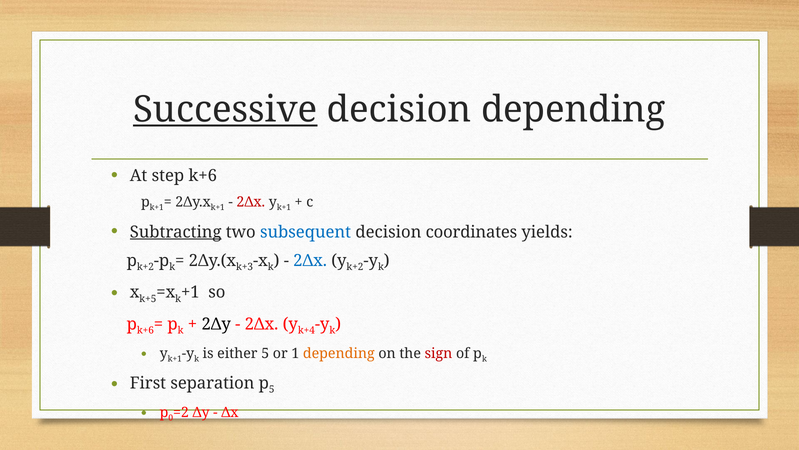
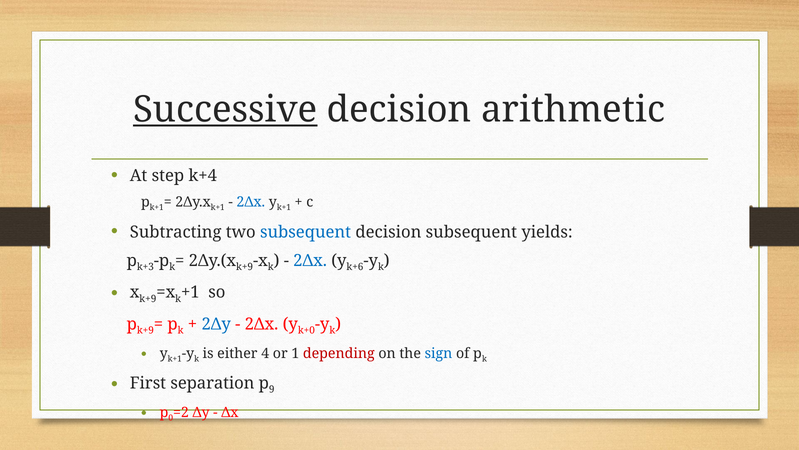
decision depending: depending -> arithmetic
step k+6: k+6 -> k+4
2Δx at (251, 202) colour: red -> blue
Subtracting underline: present -> none
decision coordinates: coordinates -> subsequent
k+2 at (145, 267): k+2 -> k+3
k+3 at (245, 267): k+3 -> k+9
k+2 at (355, 267): k+2 -> k+6
k+5 at (148, 298): k+5 -> k+9
k+6 at (145, 330): k+6 -> k+9
2Δy colour: black -> blue
k+4: k+4 -> k+0
either 5: 5 -> 4
depending at (339, 353) colour: orange -> red
sign colour: red -> blue
5 at (272, 389): 5 -> 9
